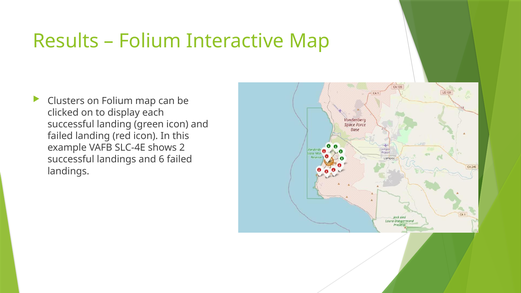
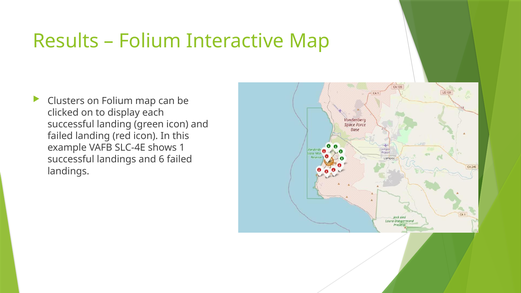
2: 2 -> 1
